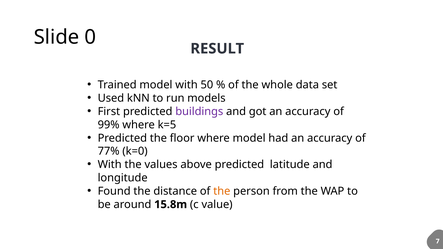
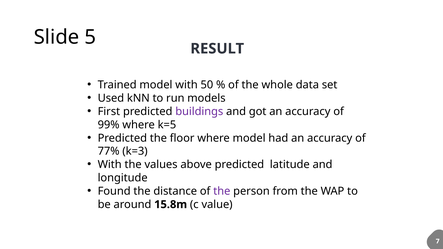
0: 0 -> 5
k=0: k=0 -> k=3
the at (222, 191) colour: orange -> purple
